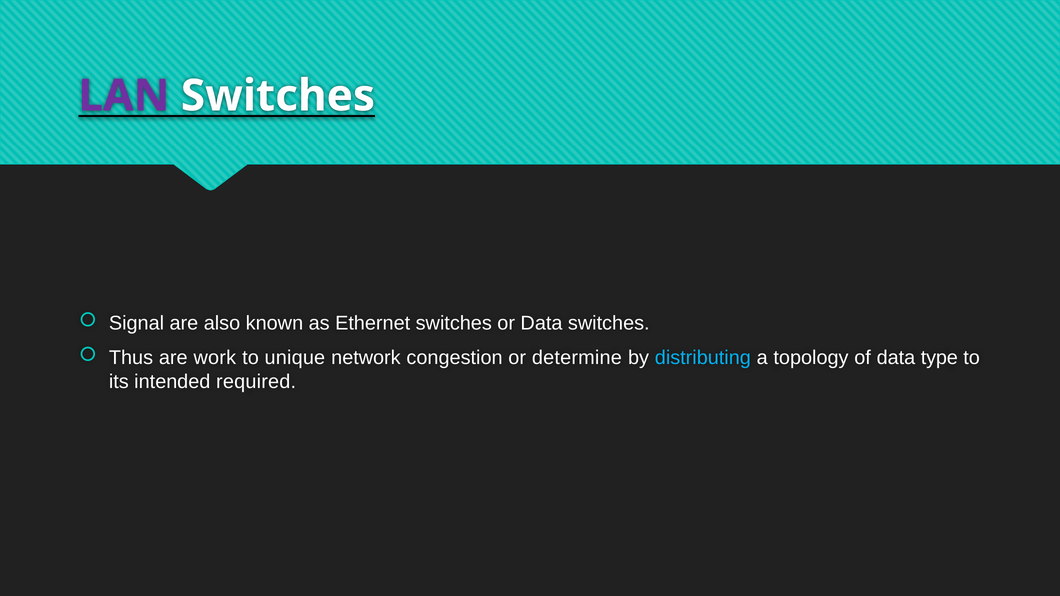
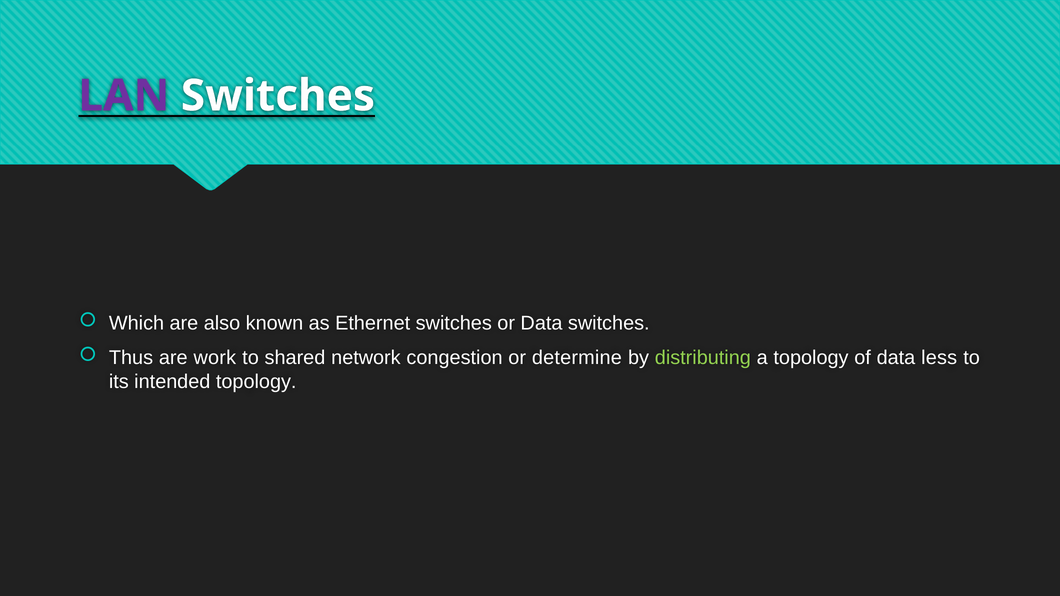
Signal: Signal -> Which
unique: unique -> shared
distributing colour: light blue -> light green
type: type -> less
intended required: required -> topology
